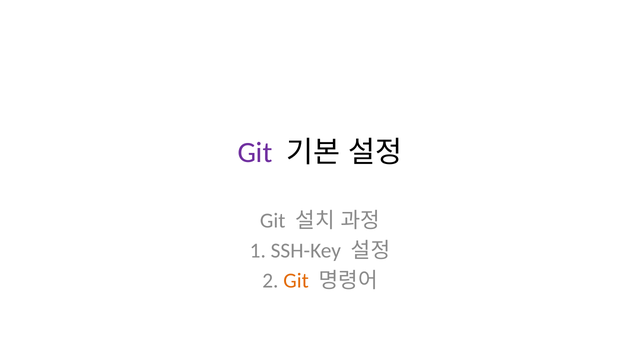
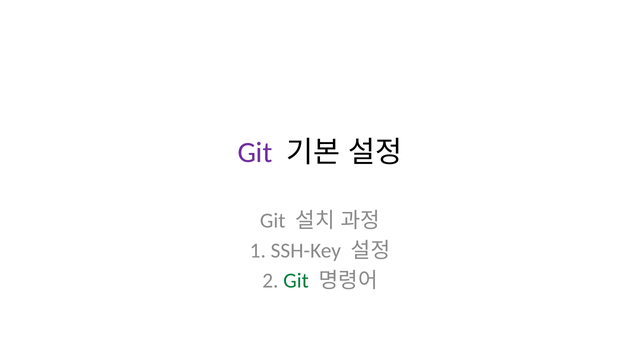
Git at (296, 281) colour: orange -> green
